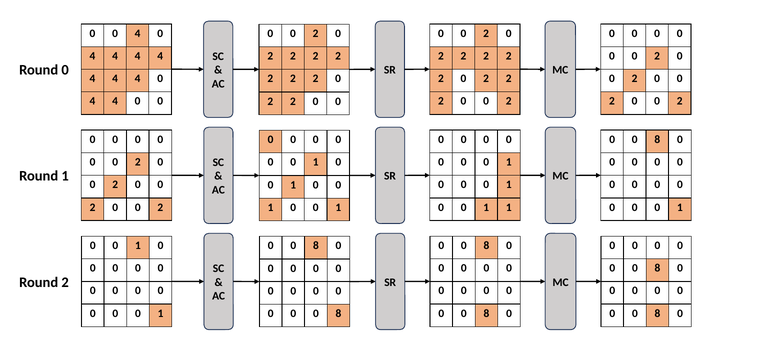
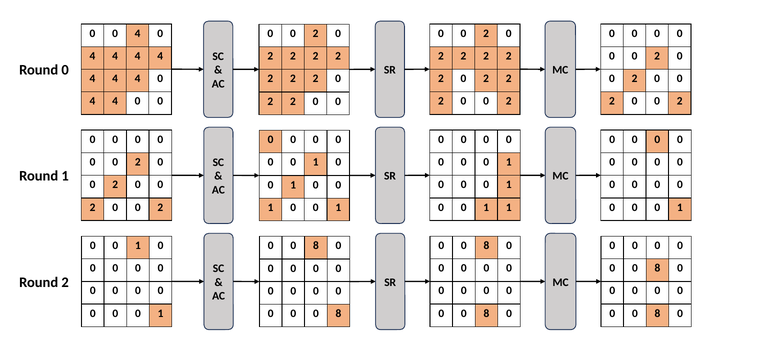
8 at (657, 139): 8 -> 0
